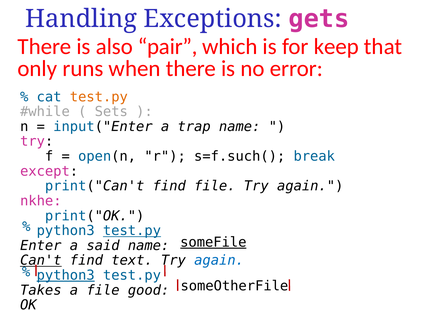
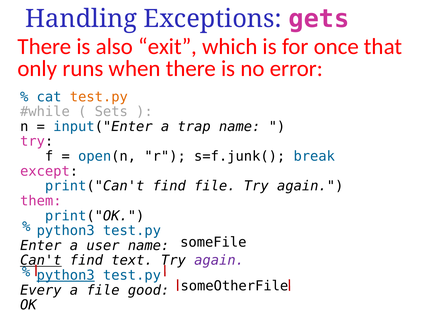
pair: pair -> exit
keep: keep -> once
s=f.such(: s=f.such( -> s=f.junk(
nkhe: nkhe -> them
test.py at (132, 231) underline: present -> none
someFile underline: present -> none
said: said -> user
again at (219, 260) colour: blue -> purple
Takes: Takes -> Every
